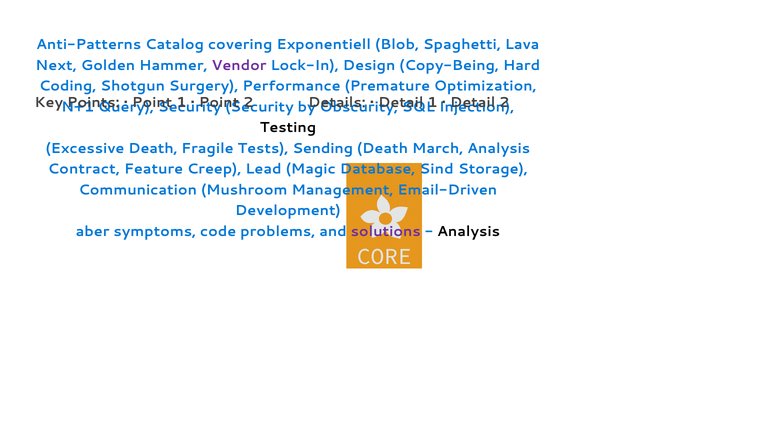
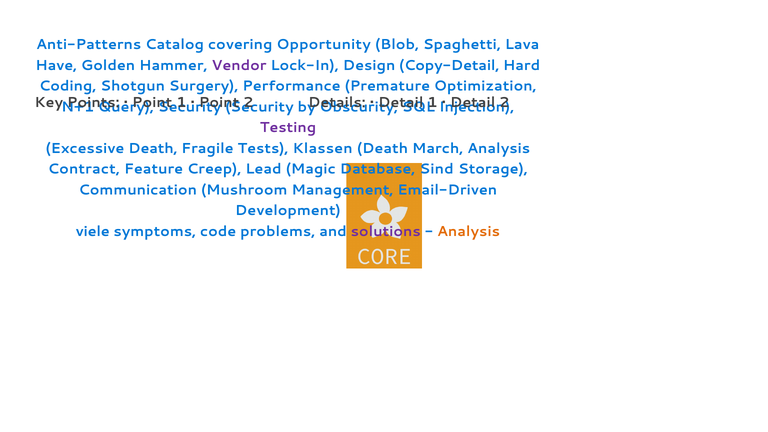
Exponentiell: Exponentiell -> Opportunity
Next: Next -> Have
Copy-Being: Copy-Being -> Copy-Detail
Testing colour: black -> purple
Sending: Sending -> Klassen
aber: aber -> viele
Analysis at (469, 231) colour: black -> orange
